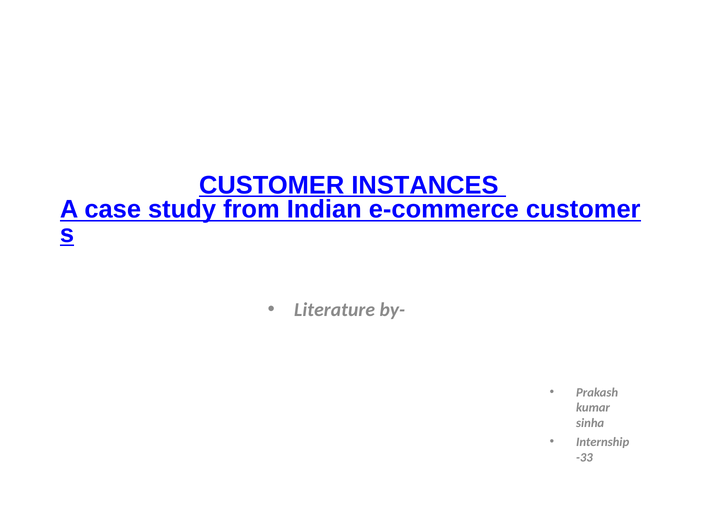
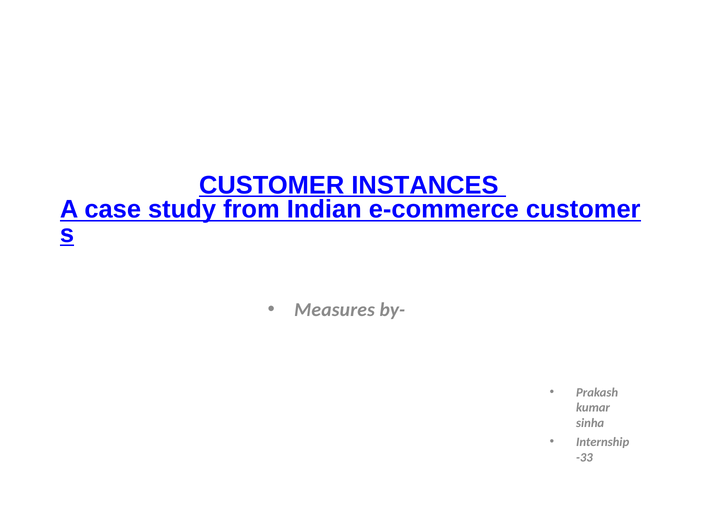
Literature: Literature -> Measures
